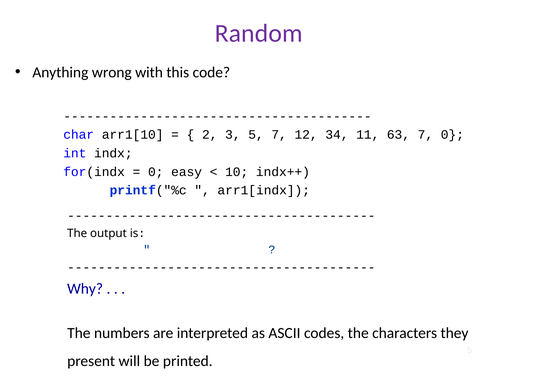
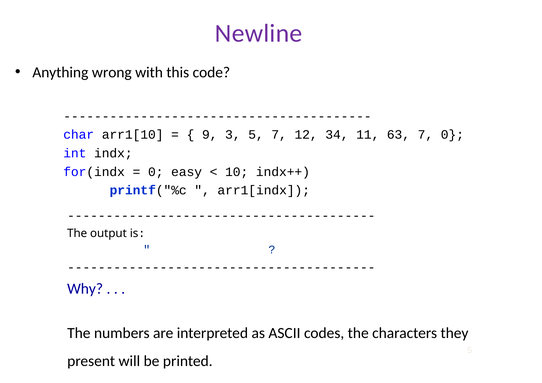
Random: Random -> Newline
2: 2 -> 9
